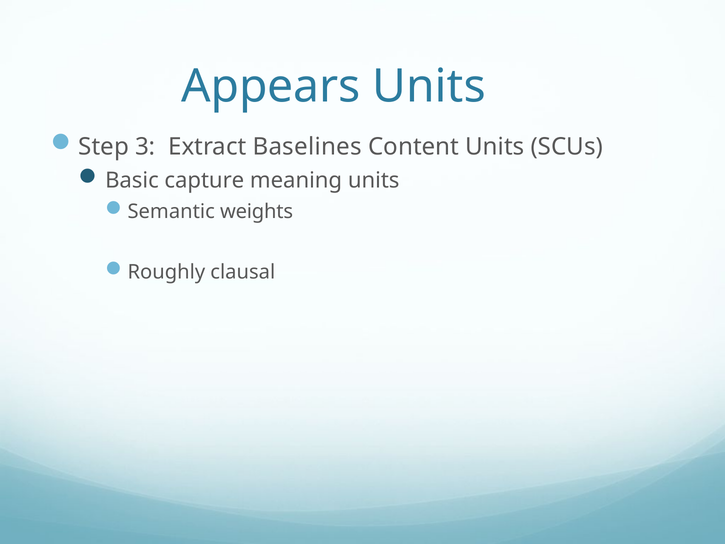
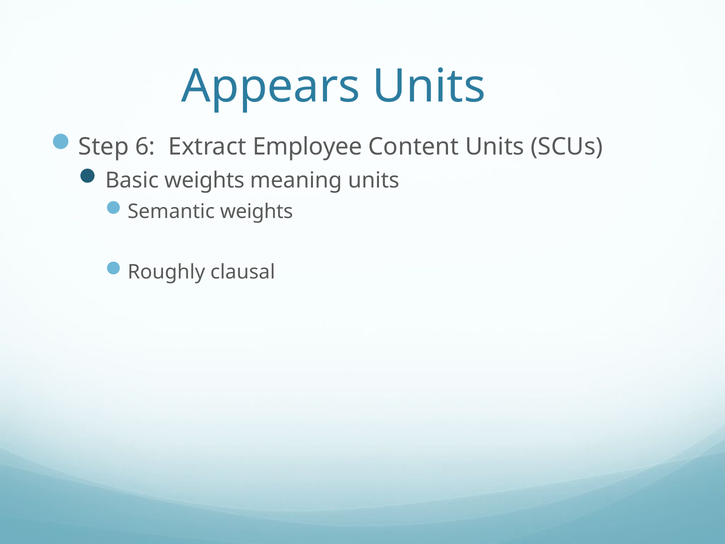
3: 3 -> 6
Baselines: Baselines -> Employee
Basic capture: capture -> weights
